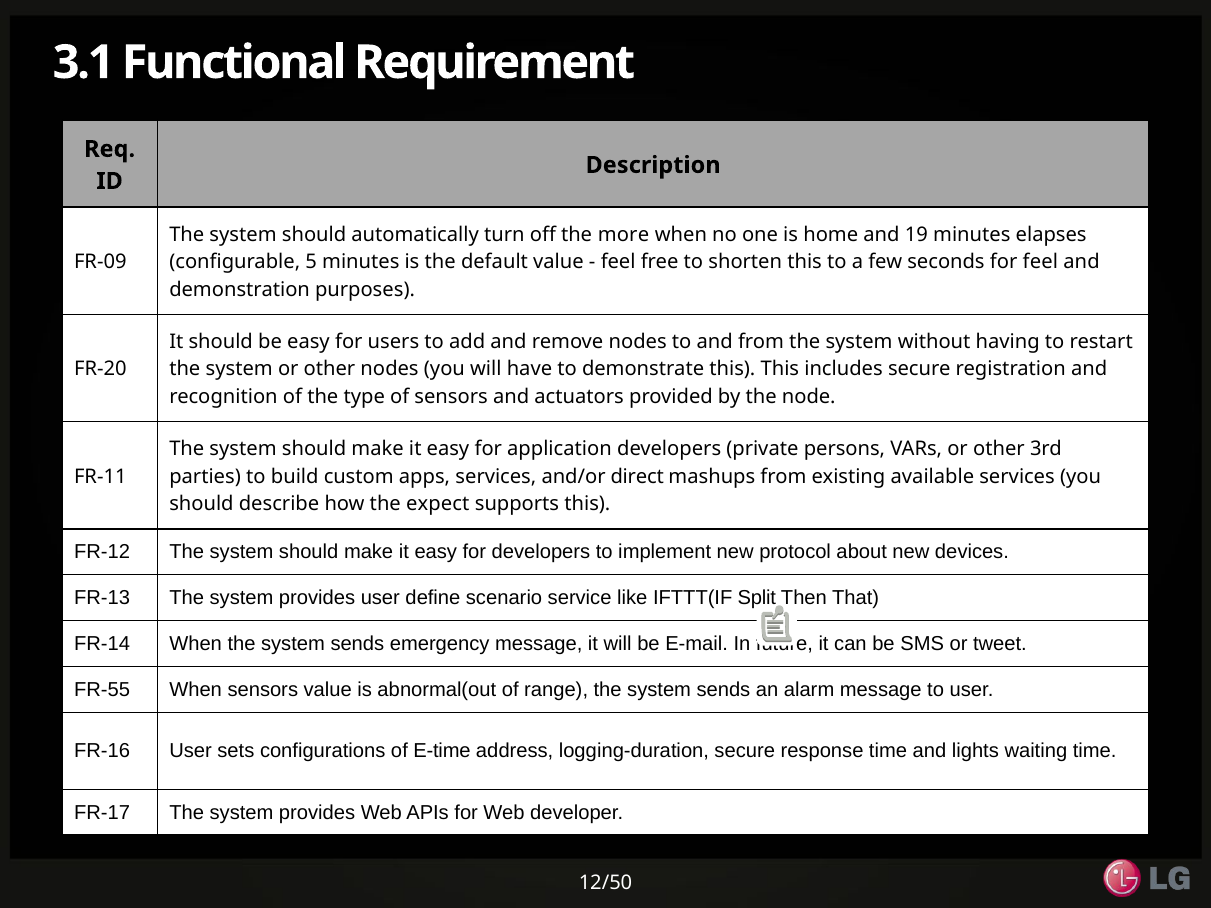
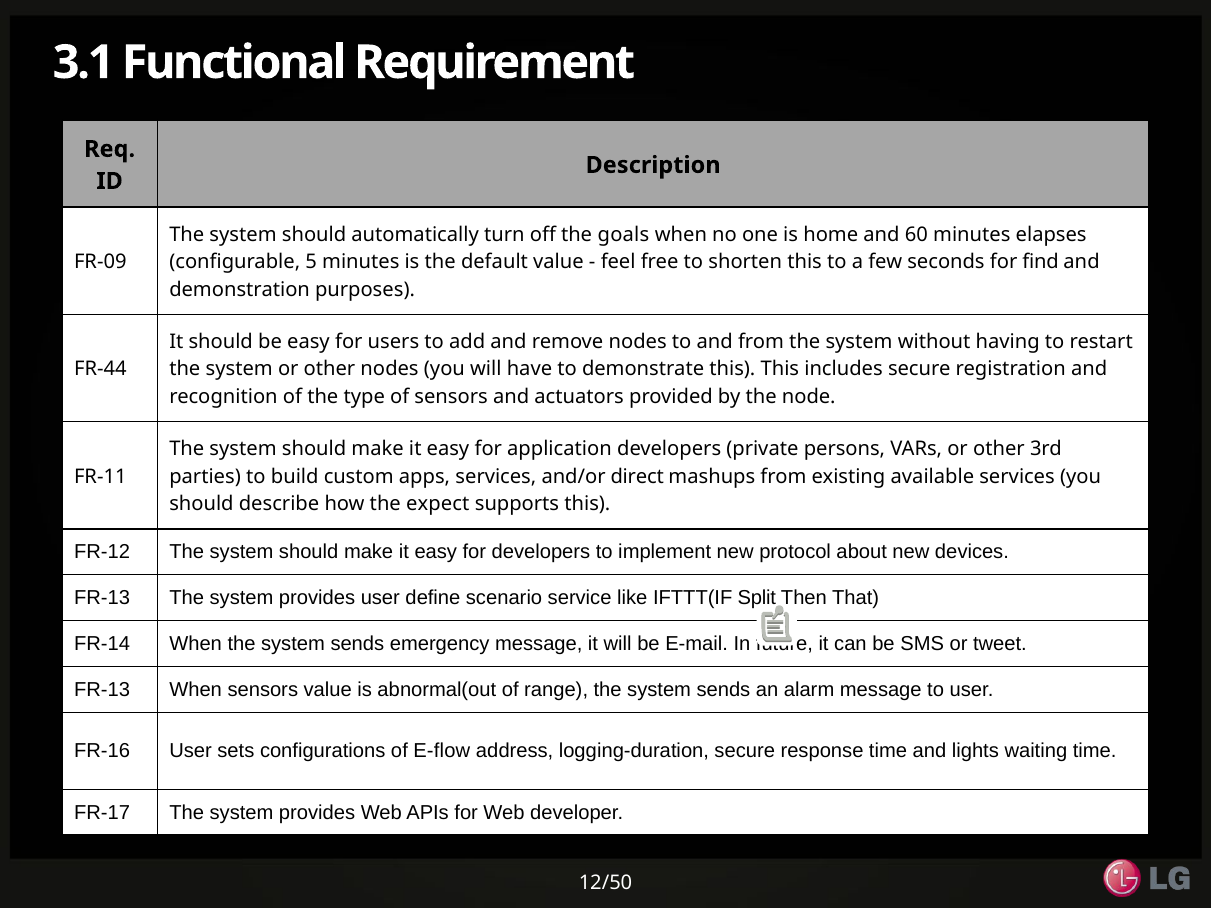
more: more -> goals
19: 19 -> 60
for feel: feel -> find
FR-20: FR-20 -> FR-44
FR-55 at (102, 690): FR-55 -> FR-13
E-time: E-time -> E-flow
